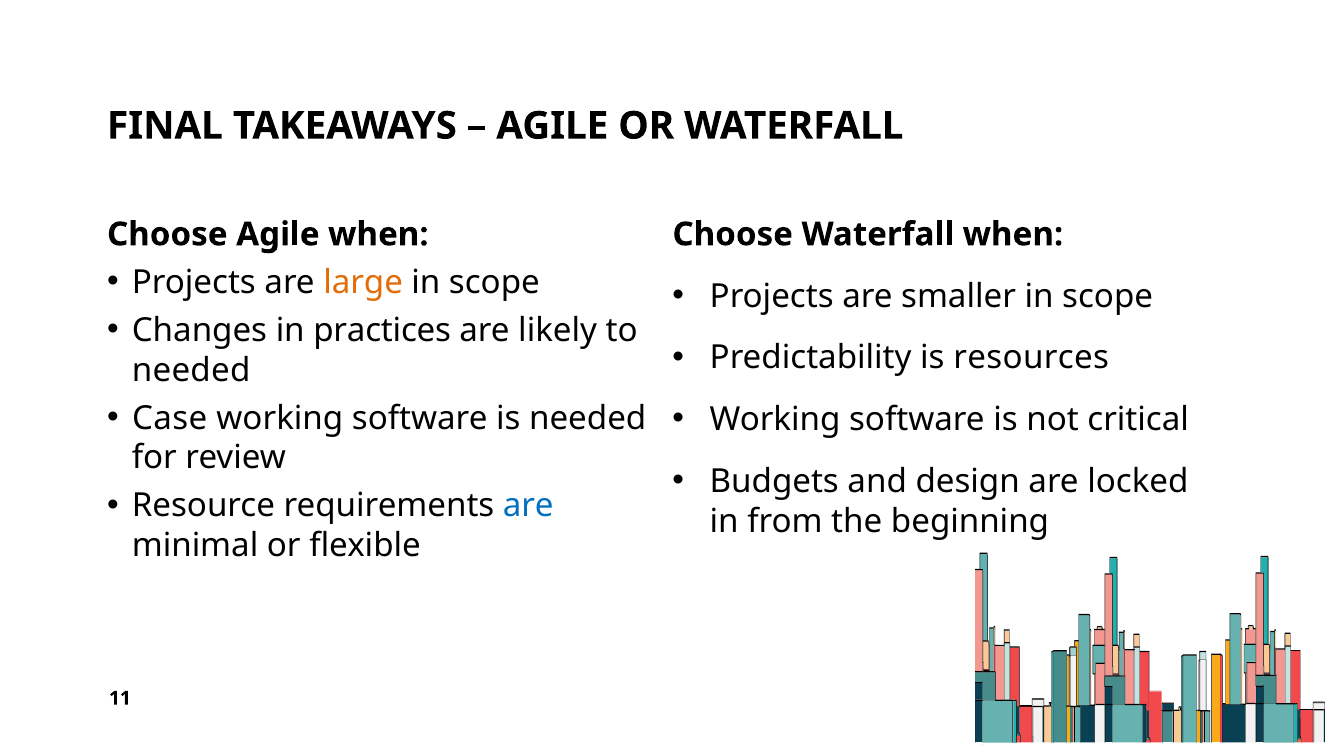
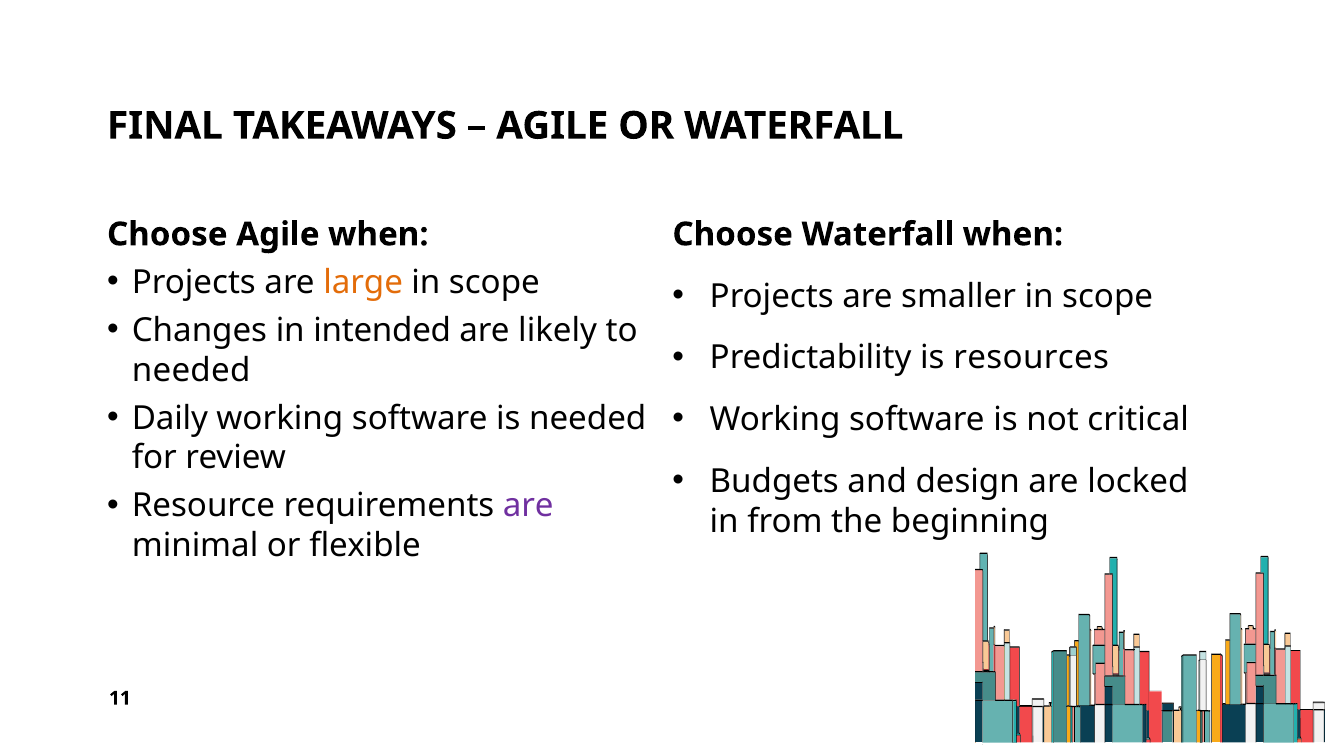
practices: practices -> intended
Case: Case -> Daily
are at (528, 506) colour: blue -> purple
